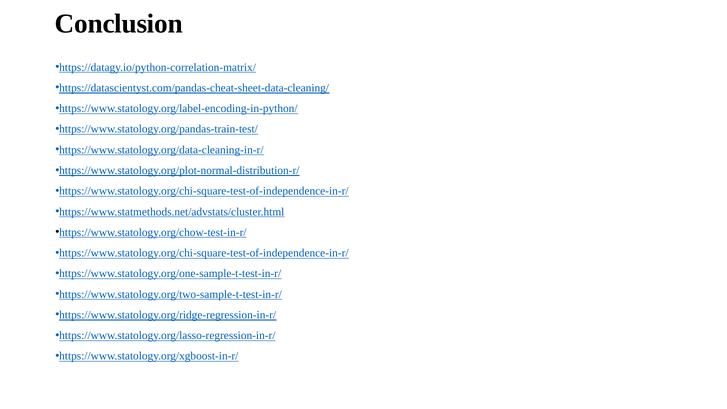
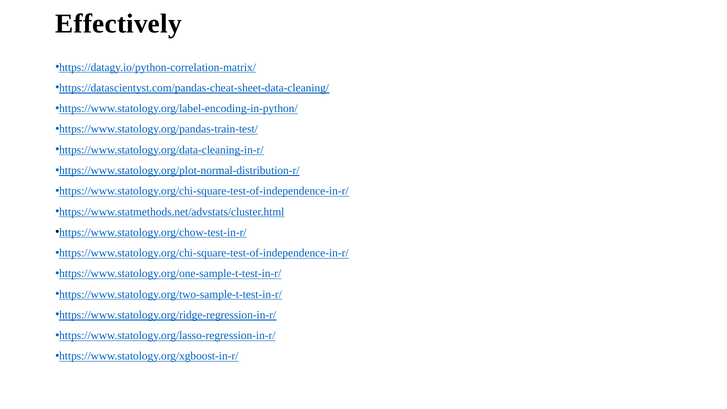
Conclusion: Conclusion -> Effectively
